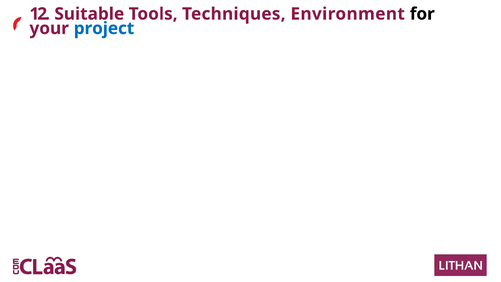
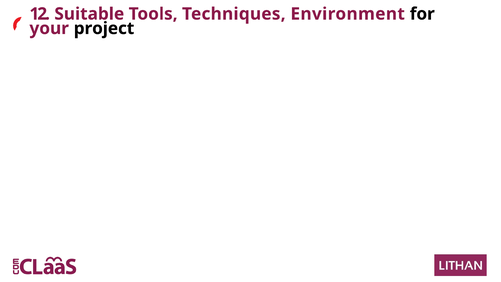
project colour: blue -> black
